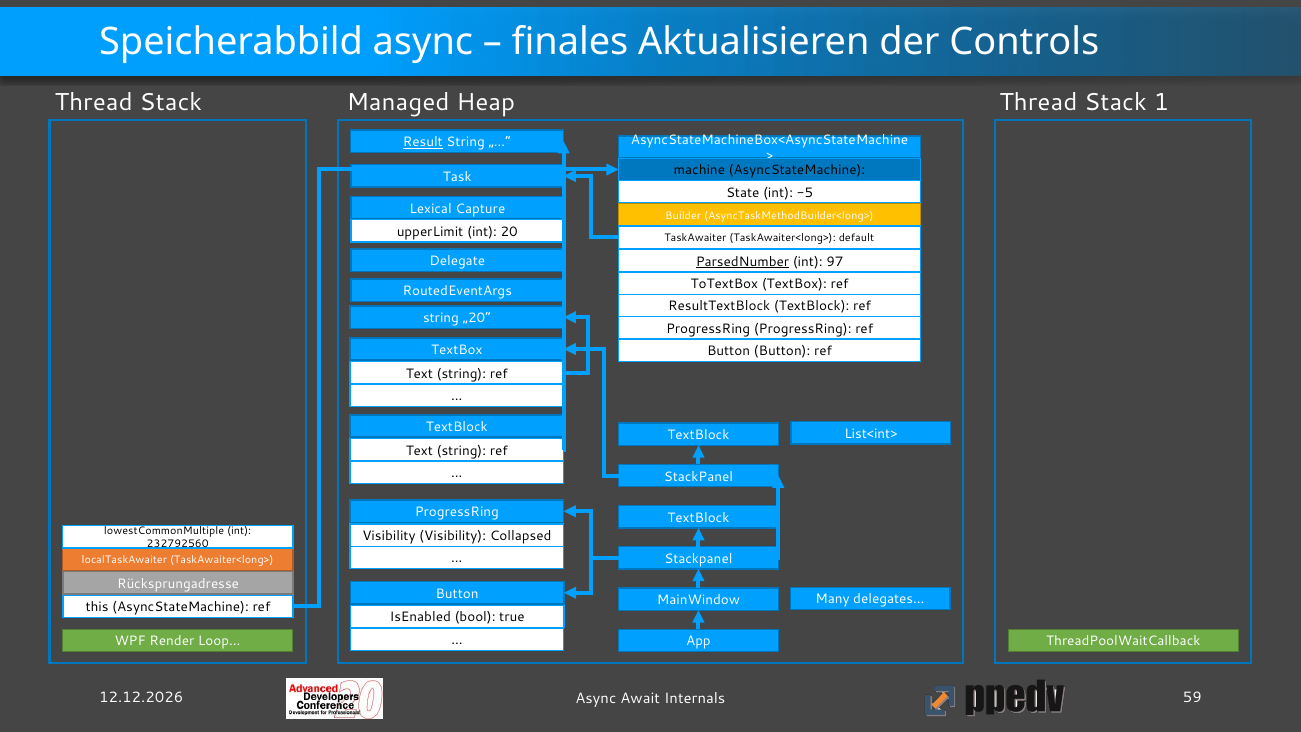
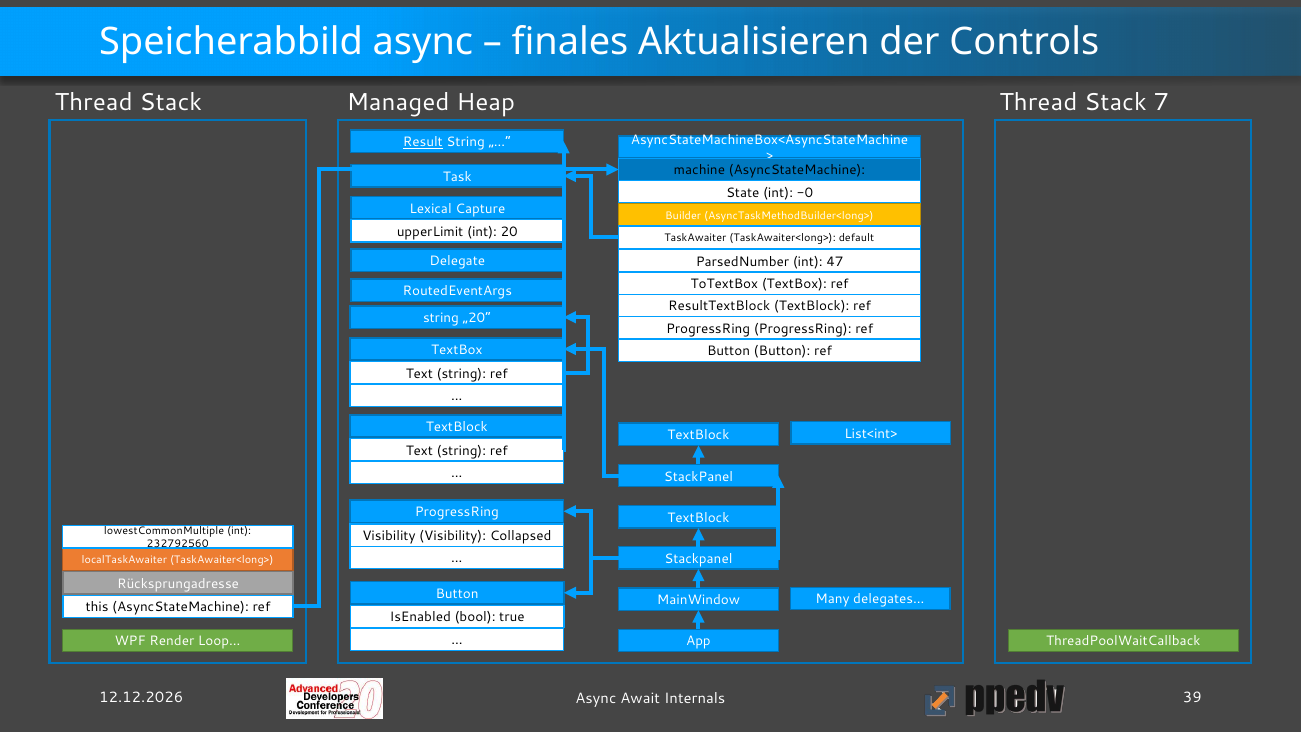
1: 1 -> 7
-5: -5 -> -0
ParsedNumber underline: present -> none
97: 97 -> 47
59: 59 -> 39
